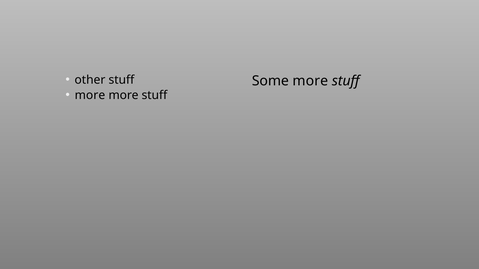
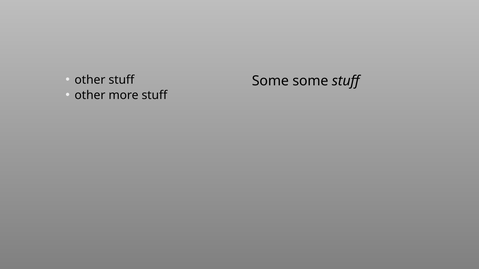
Some more: more -> some
more at (90, 95): more -> other
